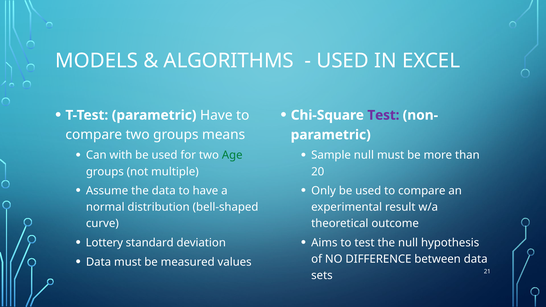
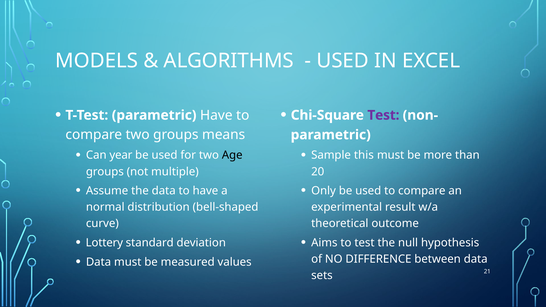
with: with -> year
Age colour: green -> black
Sample null: null -> this
